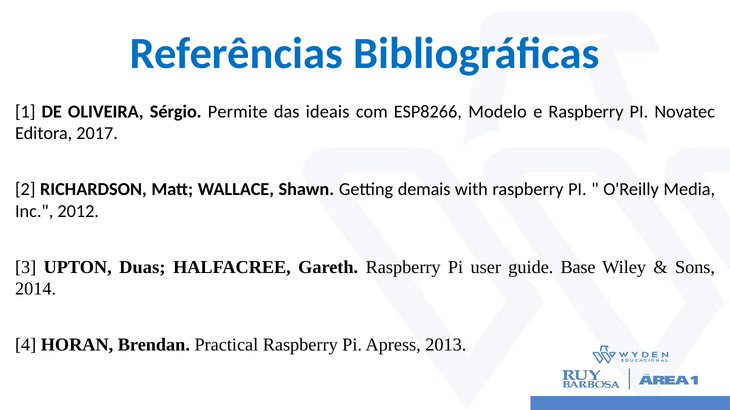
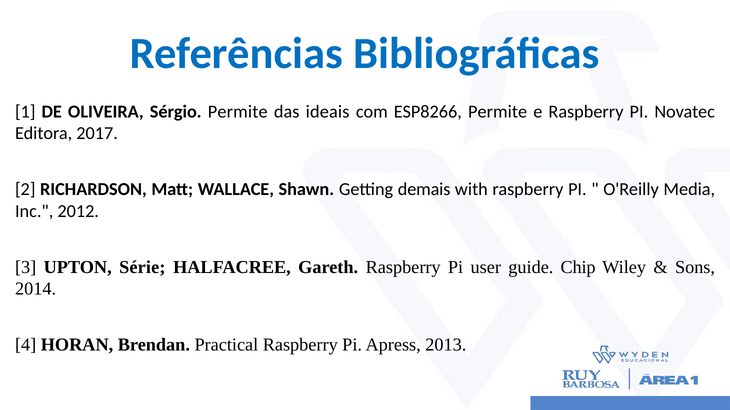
ESP8266 Modelo: Modelo -> Permite
Duas: Duas -> Série
Base: Base -> Chip
